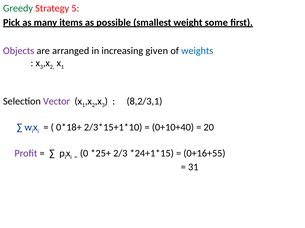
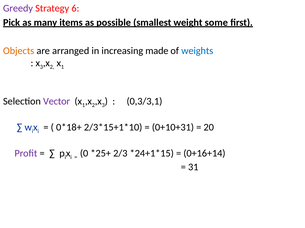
Greedy colour: green -> purple
5: 5 -> 6
Objects colour: purple -> orange
given: given -> made
8,2/3,1: 8,2/3,1 -> 0,3/3,1
0+10+40: 0+10+40 -> 0+10+31
0+16+55: 0+16+55 -> 0+16+14
